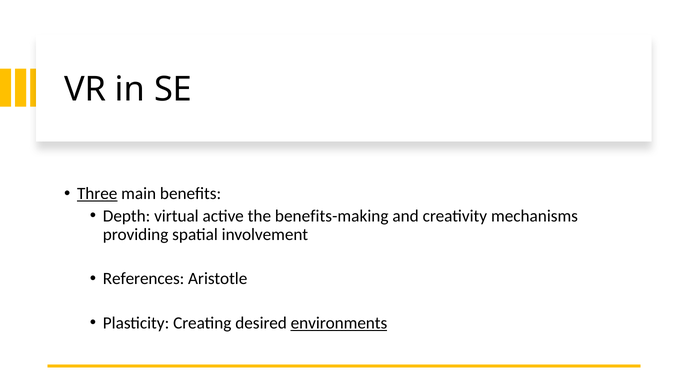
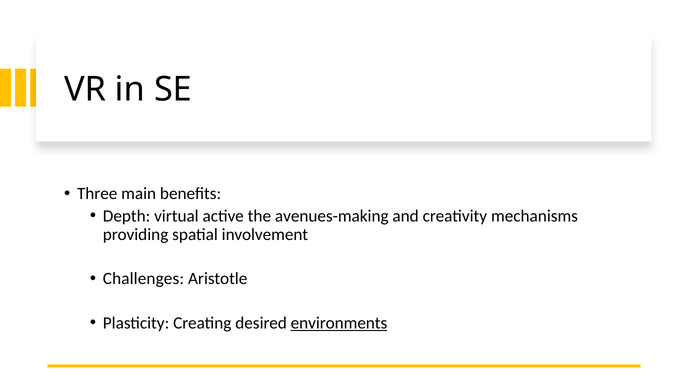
Three underline: present -> none
benefits-making: benefits-making -> avenues-making
References: References -> Challenges
